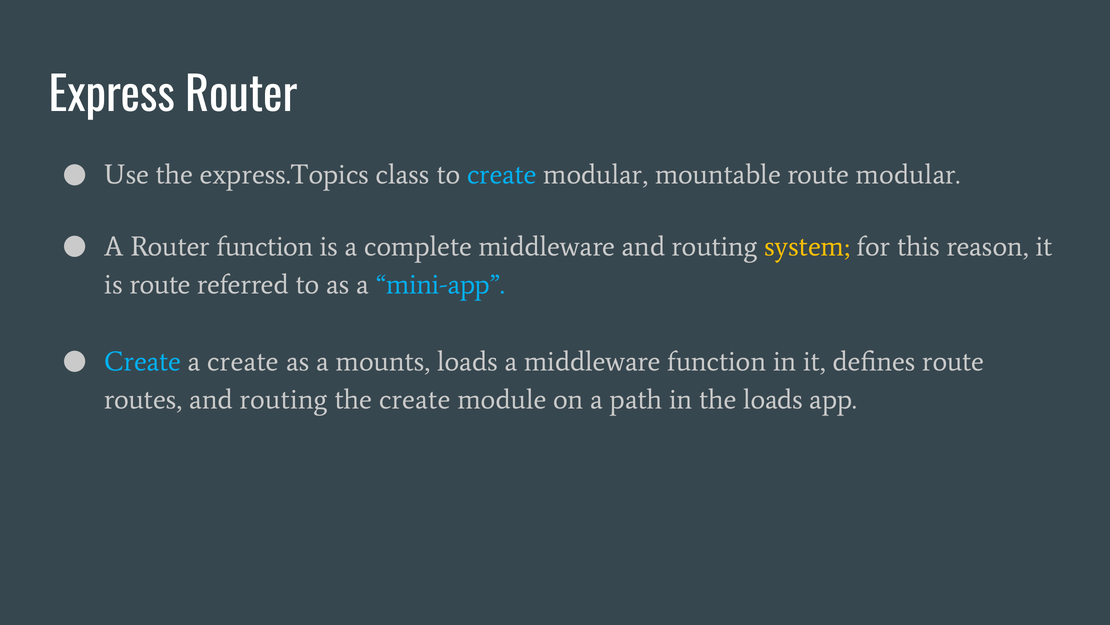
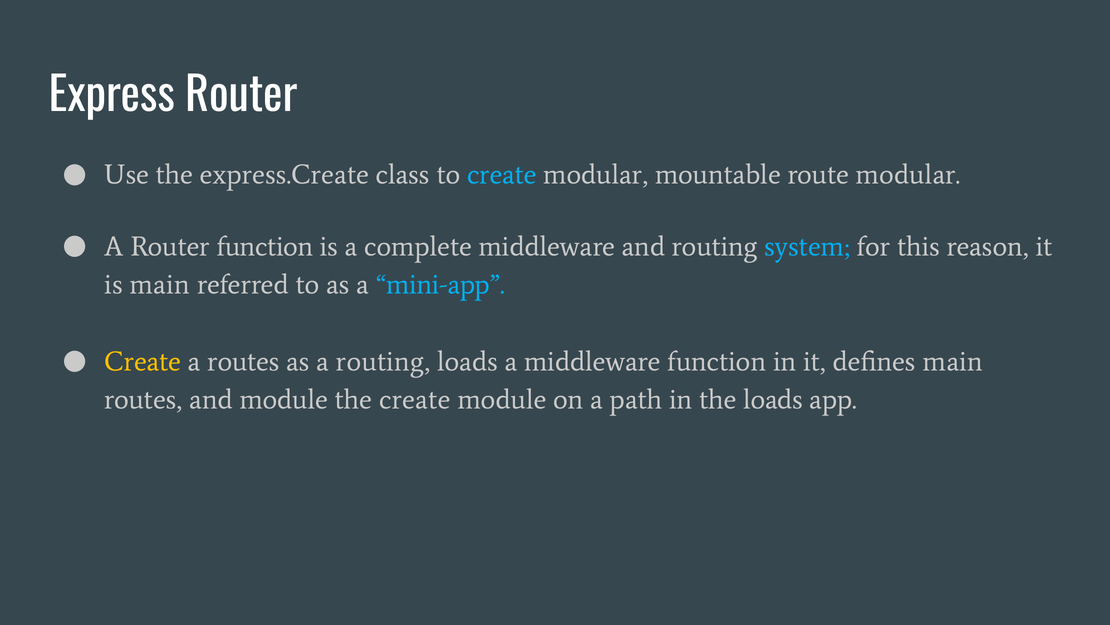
express.Topics: express.Topics -> express.Create
system colour: yellow -> light blue
is route: route -> main
Create at (143, 361) colour: light blue -> yellow
a create: create -> routes
a mounts: mounts -> routing
defines route: route -> main
routes and routing: routing -> module
